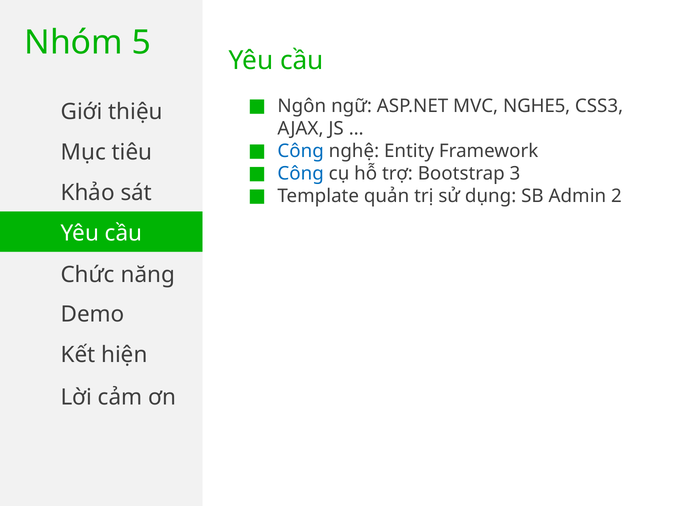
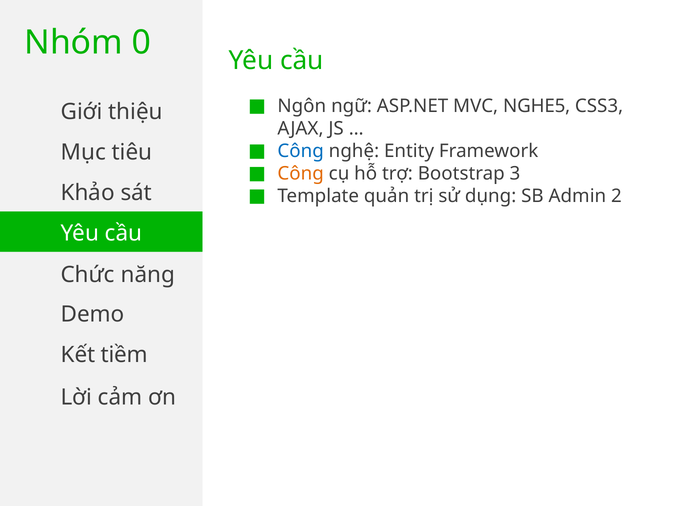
5: 5 -> 0
Công at (301, 173) colour: blue -> orange
hiện: hiện -> tiềm
